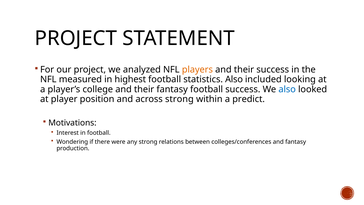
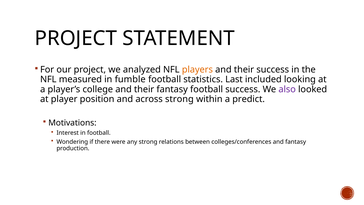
highest: highest -> fumble
statistics Also: Also -> Last
also at (287, 89) colour: blue -> purple
